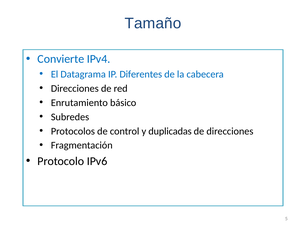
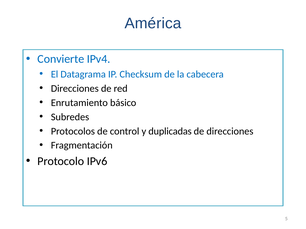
Tamaño: Tamaño -> América
Diferentes: Diferentes -> Checksum
